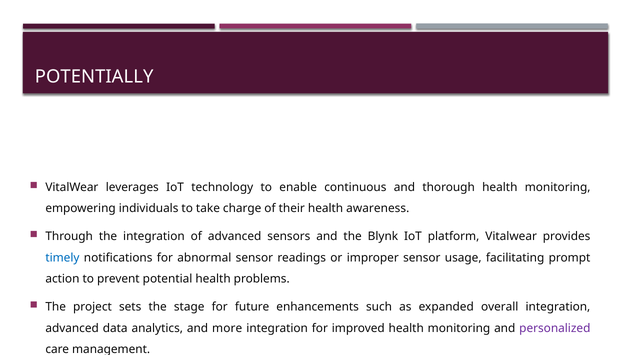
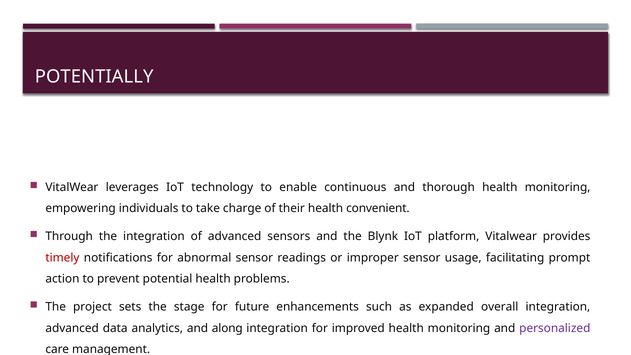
awareness: awareness -> convenient
timely colour: blue -> red
more: more -> along
